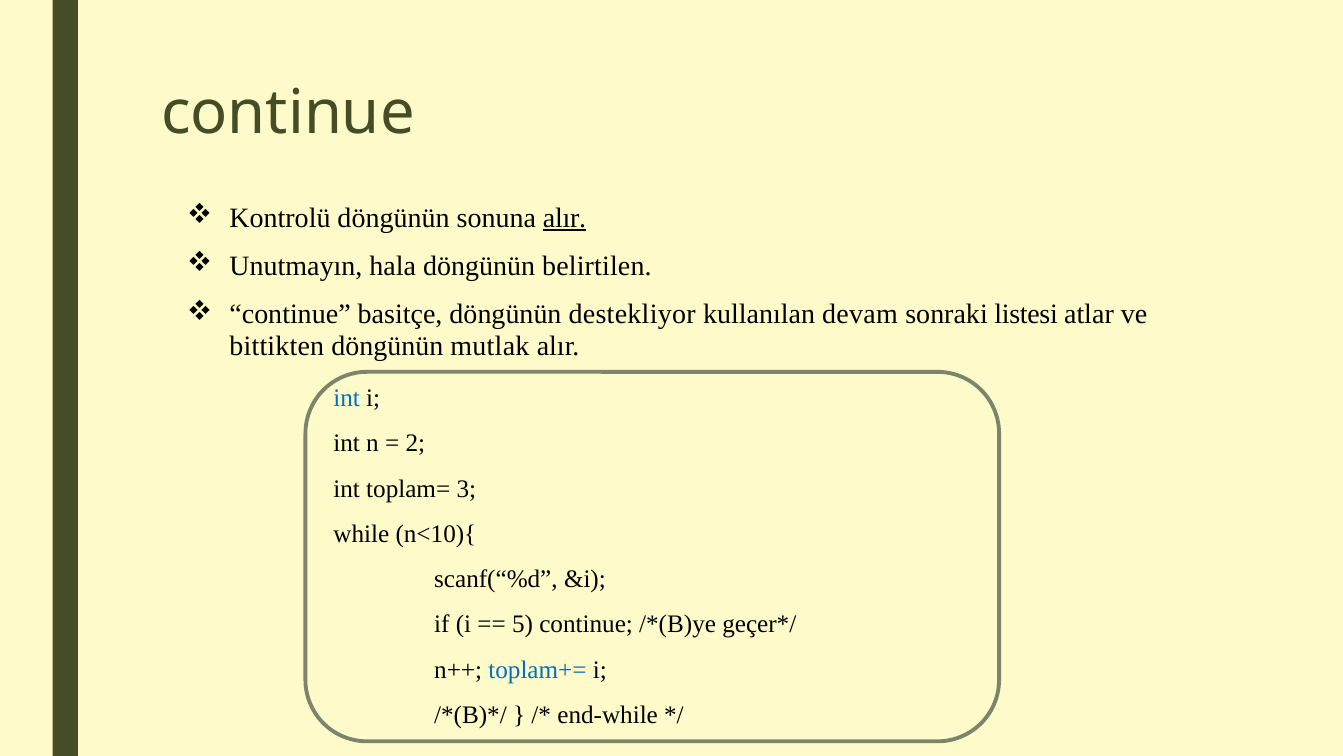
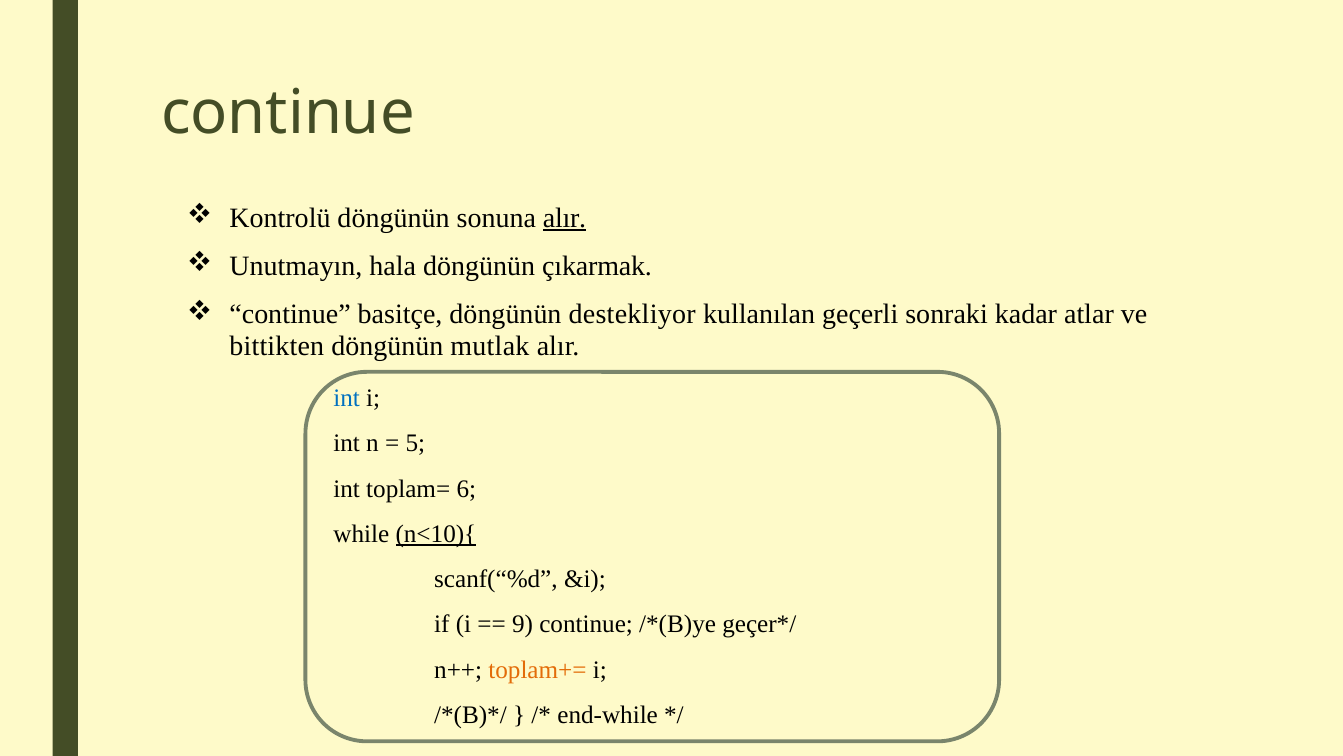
belirtilen: belirtilen -> çıkarmak
devam: devam -> geçerli
listesi: listesi -> kadar
2: 2 -> 5
3: 3 -> 6
n<10){ underline: none -> present
5: 5 -> 9
toplam+= colour: blue -> orange
